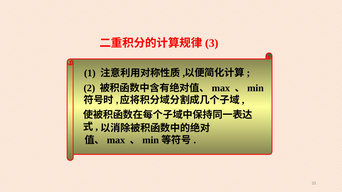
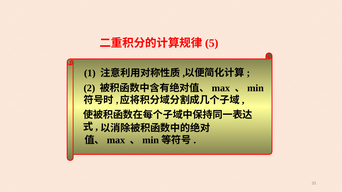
3: 3 -> 5
